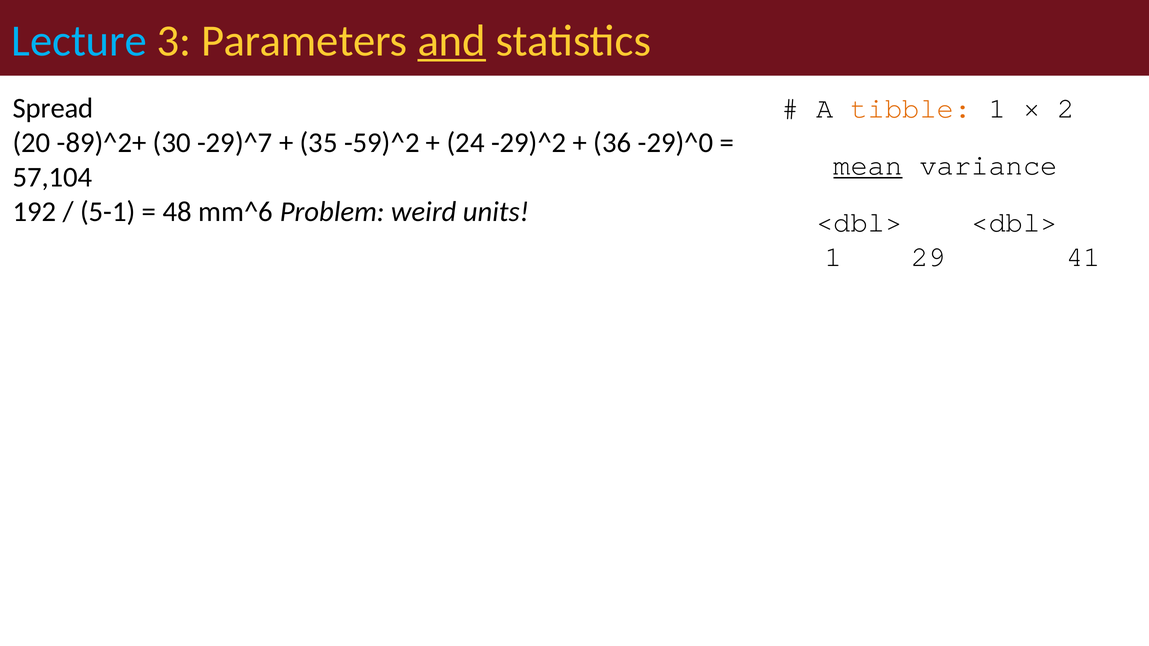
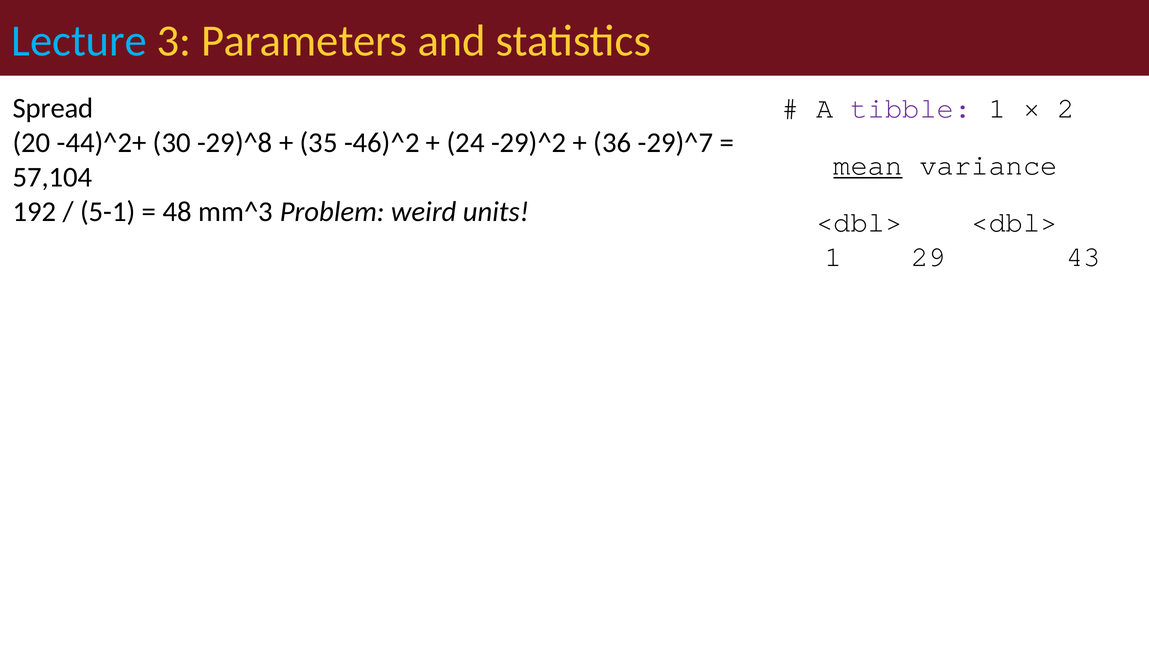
and underline: present -> none
tibble colour: orange -> purple
-89)^2+: -89)^2+ -> -44)^2+
-29)^7: -29)^7 -> -29)^8
-59)^2: -59)^2 -> -46)^2
-29)^0: -29)^0 -> -29)^7
mm^6: mm^6 -> mm^3
41: 41 -> 43
